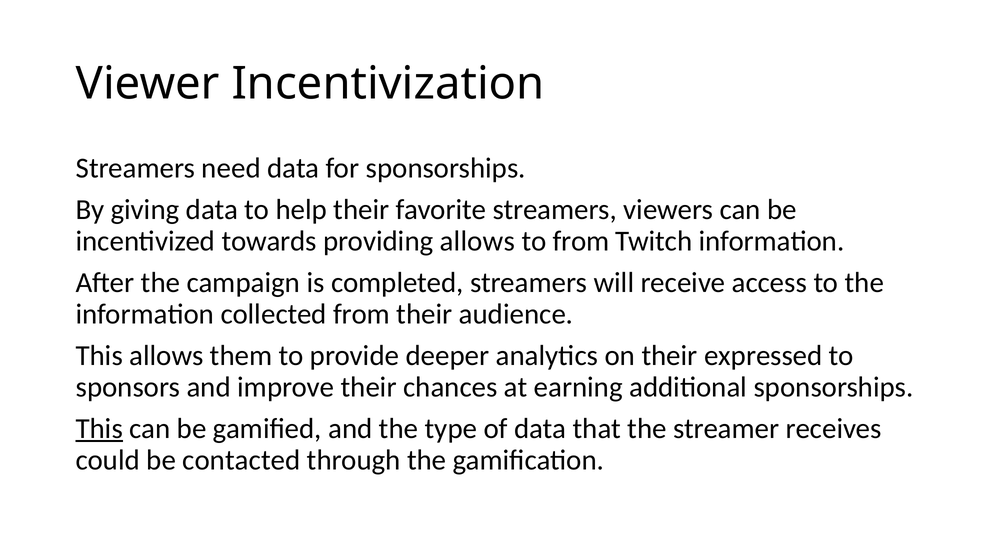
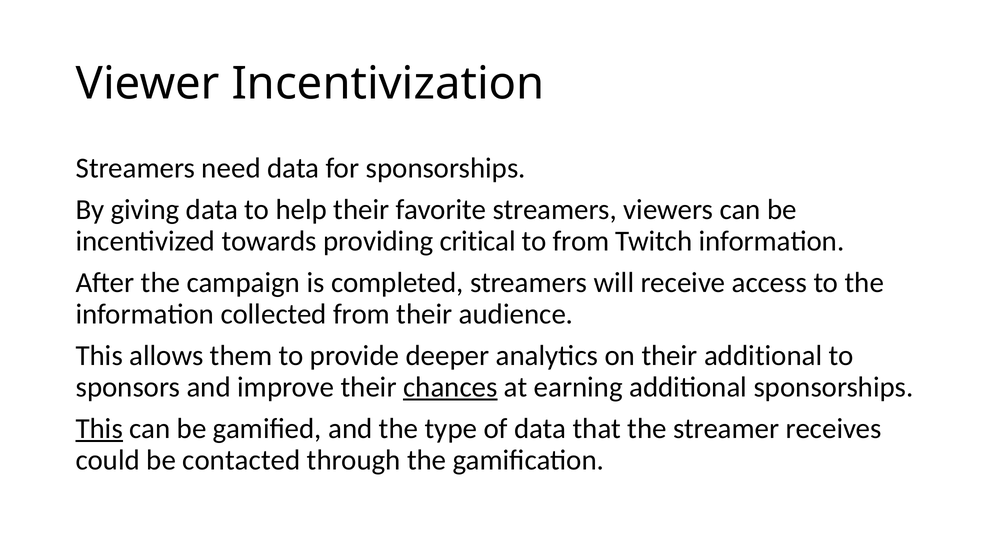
providing allows: allows -> critical
their expressed: expressed -> additional
chances underline: none -> present
